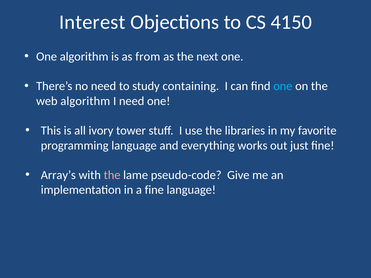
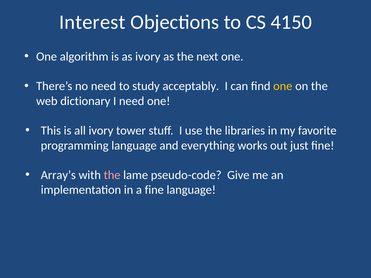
as from: from -> ivory
containing: containing -> acceptably
one at (283, 86) colour: light blue -> yellow
web algorithm: algorithm -> dictionary
